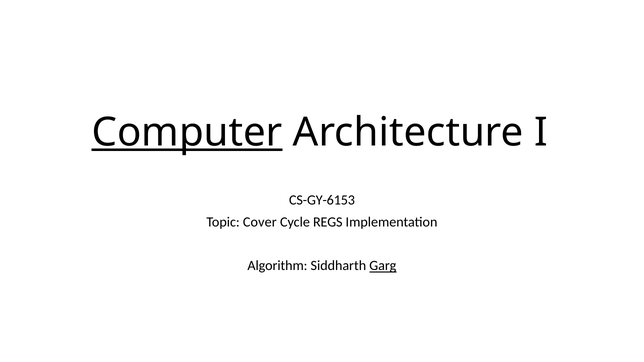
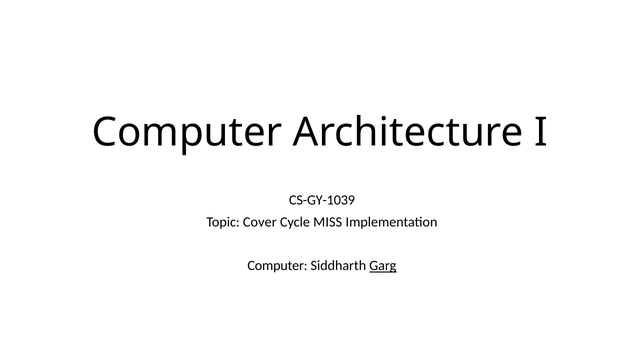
Computer at (187, 133) underline: present -> none
CS-GY-6153: CS-GY-6153 -> CS-GY-1039
REGS: REGS -> MISS
Algorithm at (277, 266): Algorithm -> Computer
